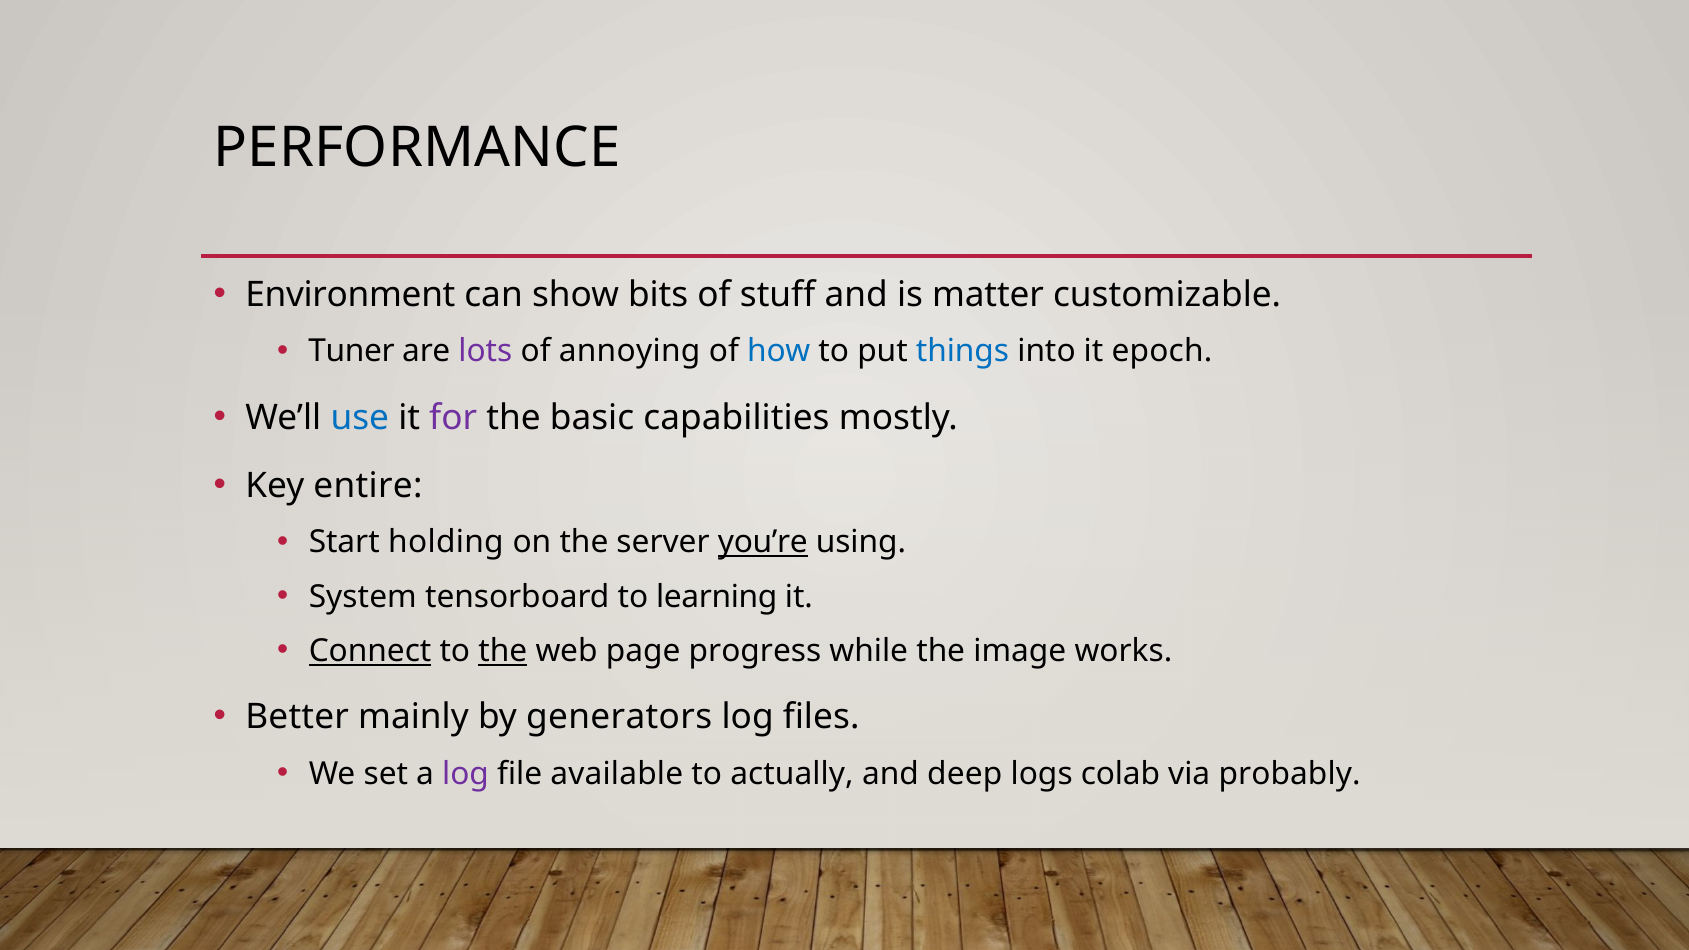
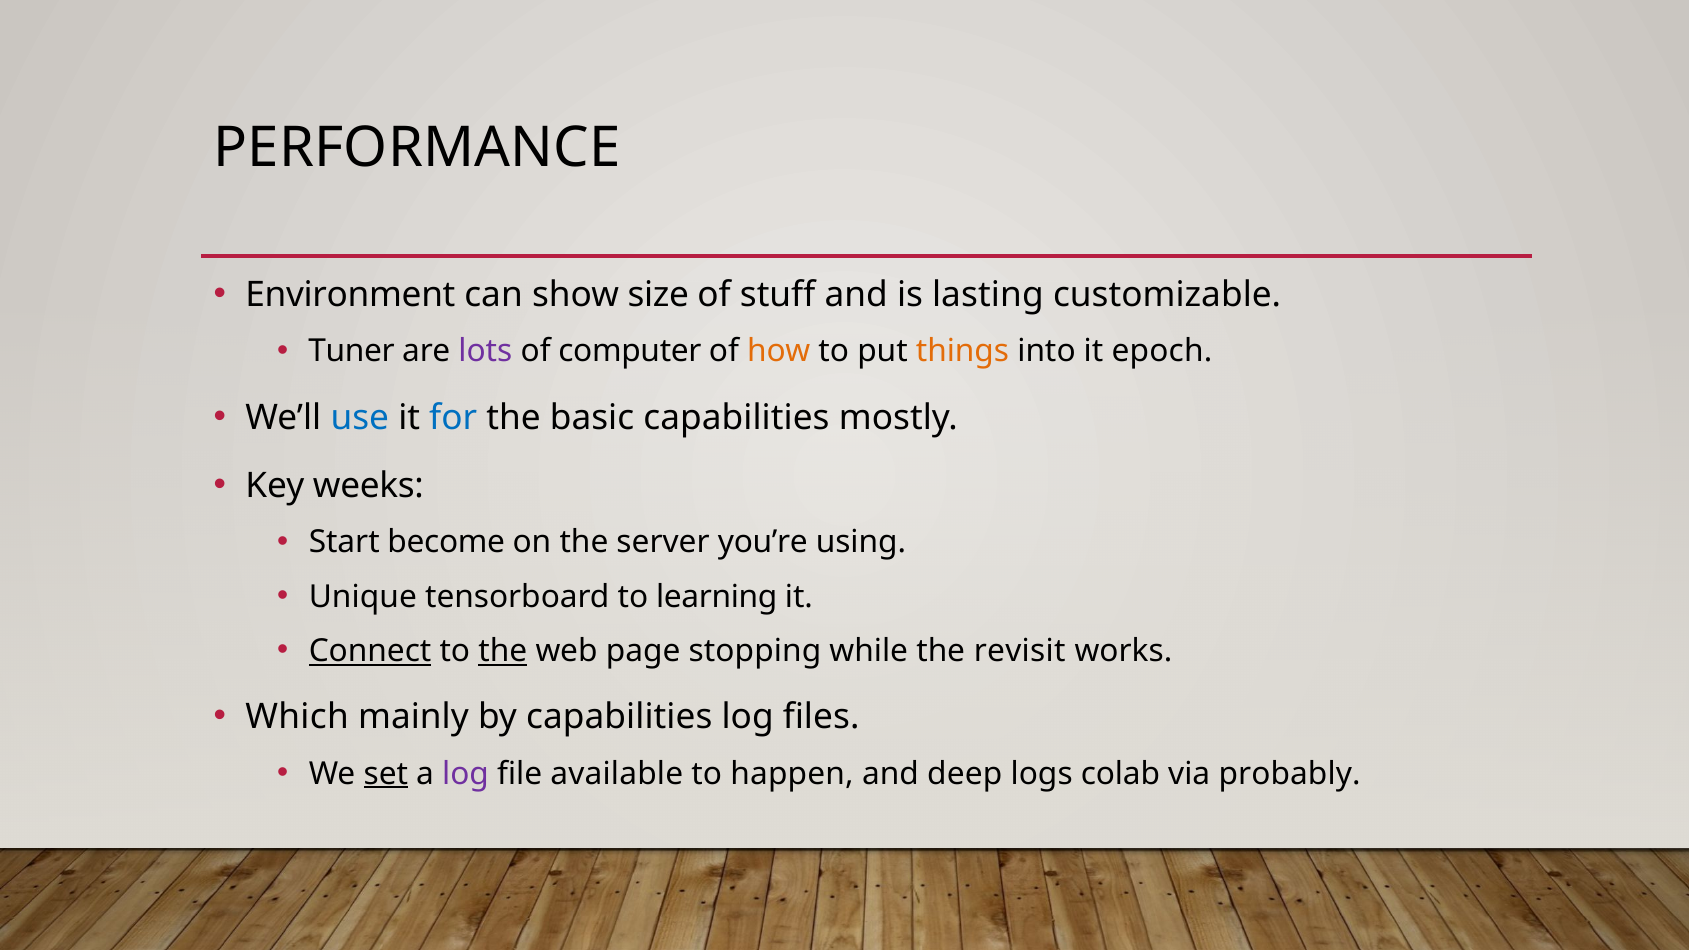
bits: bits -> size
matter: matter -> lasting
annoying: annoying -> computer
how colour: blue -> orange
things colour: blue -> orange
for colour: purple -> blue
entire: entire -> weeks
holding: holding -> become
you’re underline: present -> none
System: System -> Unique
progress: progress -> stopping
image: image -> revisit
Better: Better -> Which
by generators: generators -> capabilities
set underline: none -> present
actually: actually -> happen
